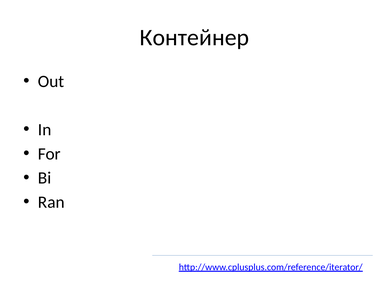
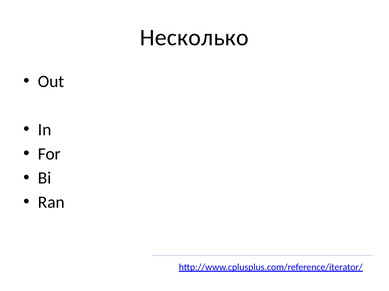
Контейнер: Контейнер -> Несколько
